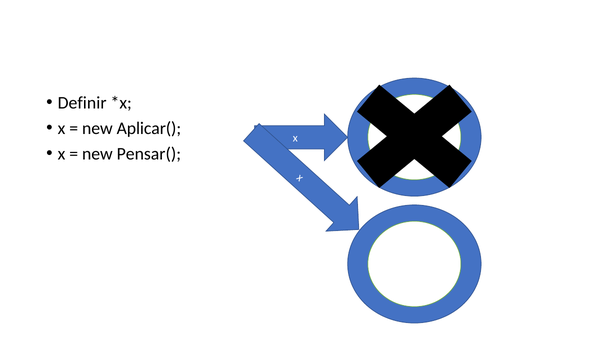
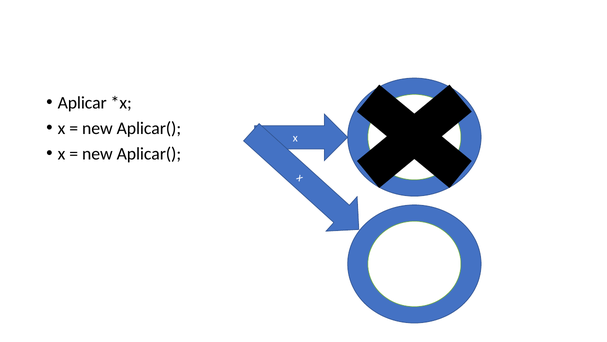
Definir: Definir -> Aplicar
Pensar( at (149, 154): Pensar( -> Aplicar(
